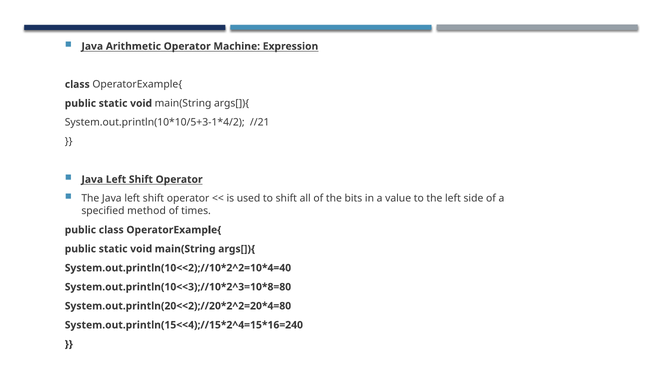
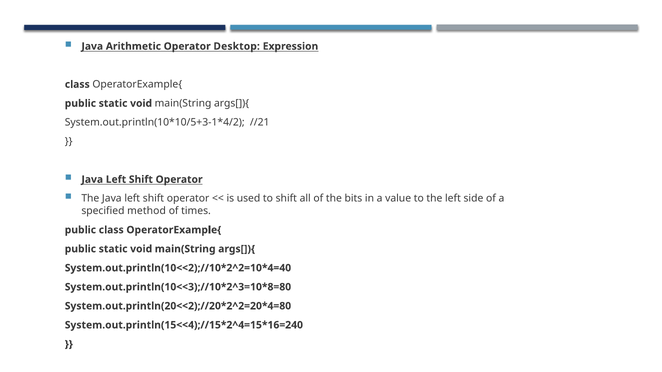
Machine: Machine -> Desktop
